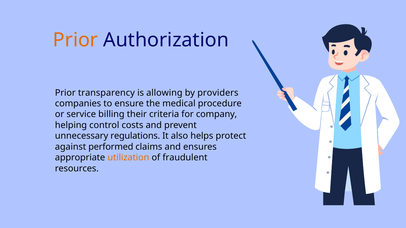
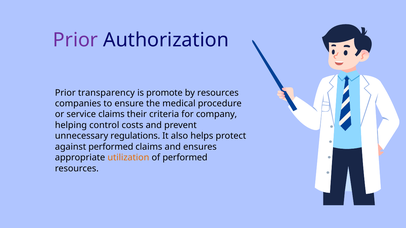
Prior at (76, 40) colour: orange -> purple
allowing: allowing -> promote
by providers: providers -> resources
service billing: billing -> claims
of fraudulent: fraudulent -> performed
